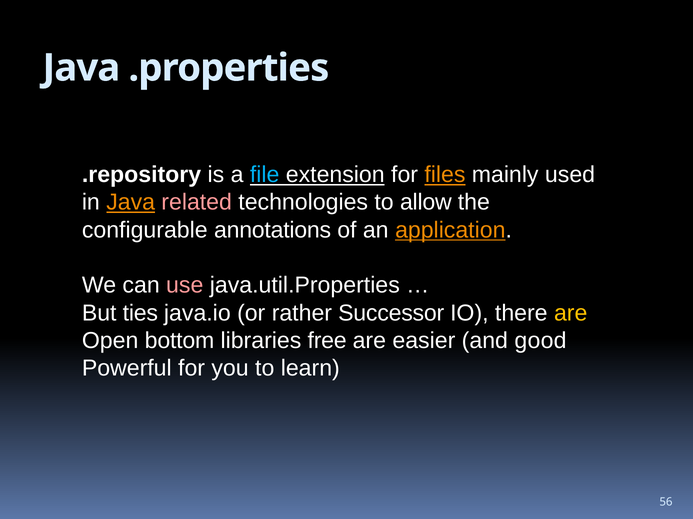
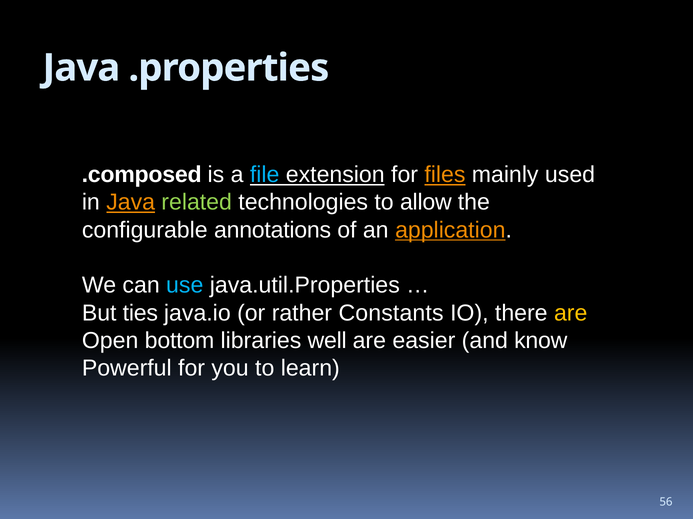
.repository: .repository -> .composed
related colour: pink -> light green
use colour: pink -> light blue
Successor: Successor -> Constants
free: free -> well
good: good -> know
